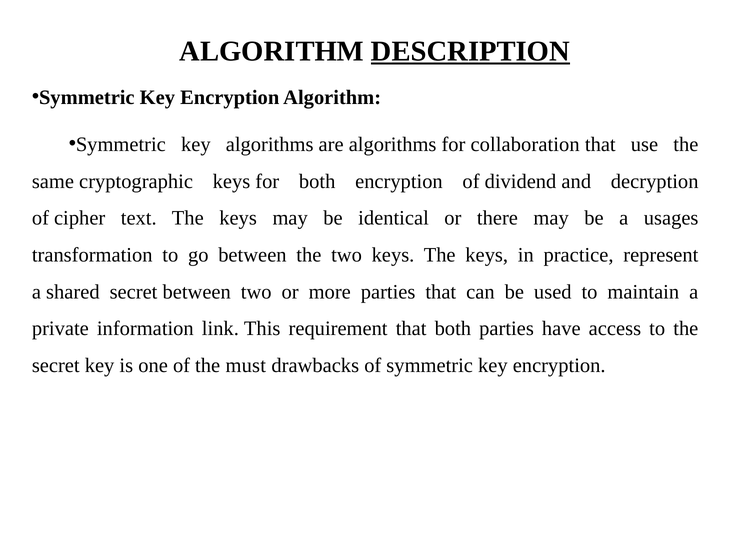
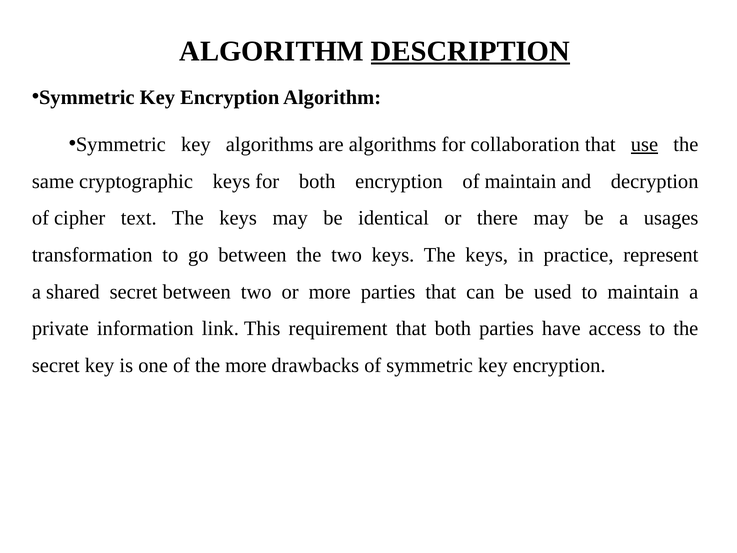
use underline: none -> present
of dividend: dividend -> maintain
the must: must -> more
